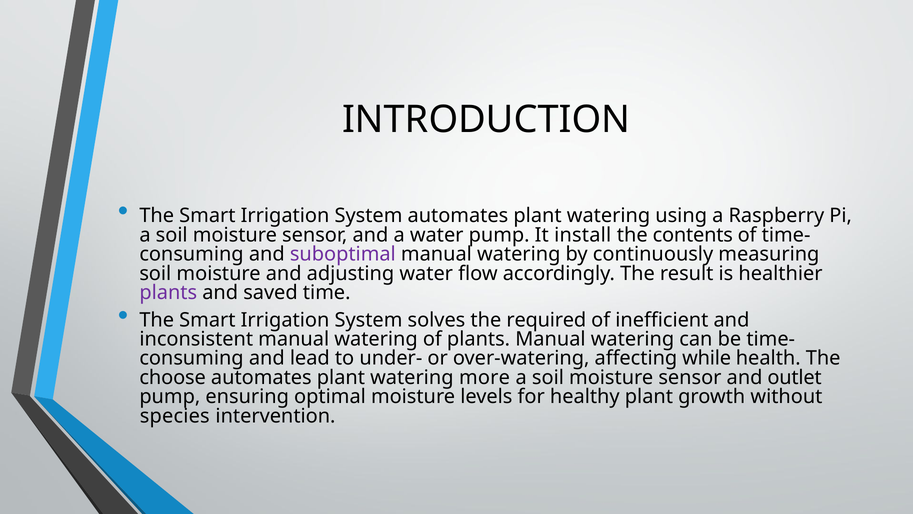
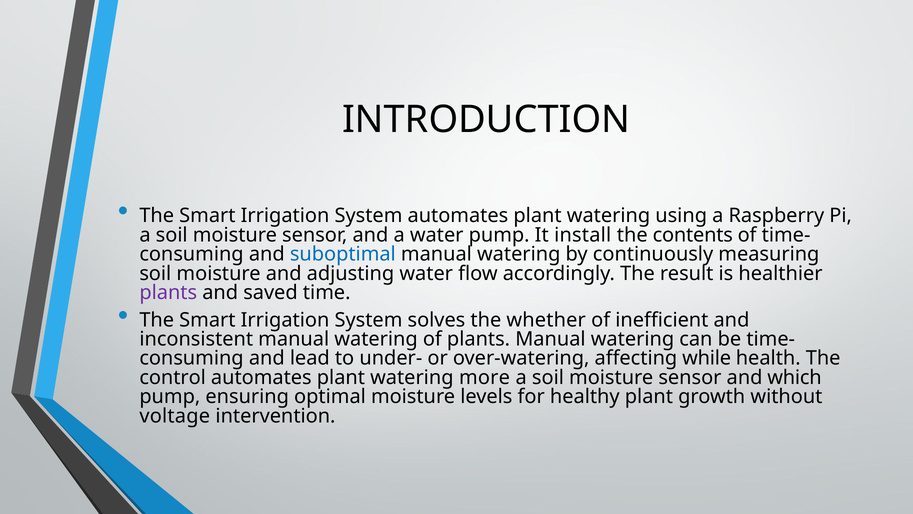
suboptimal colour: purple -> blue
required: required -> whether
choose: choose -> control
outlet: outlet -> which
species: species -> voltage
